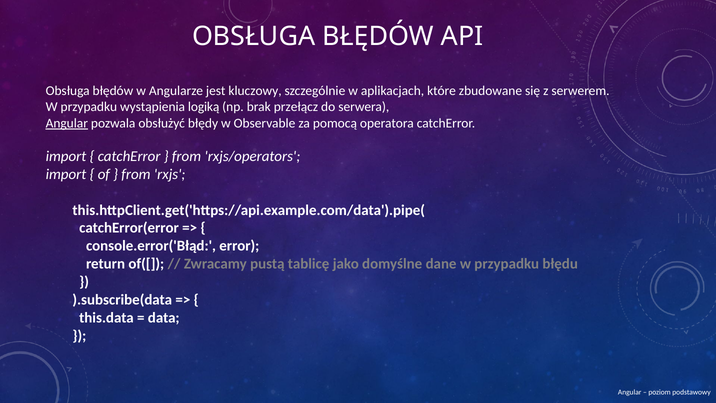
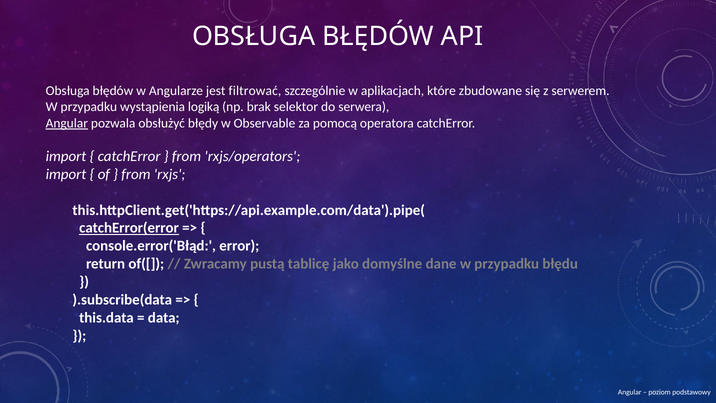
kluczowy: kluczowy -> filtrować
przełącz: przełącz -> selektor
catchError(error underline: none -> present
